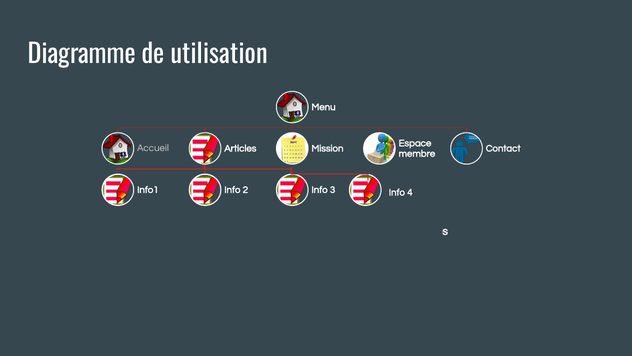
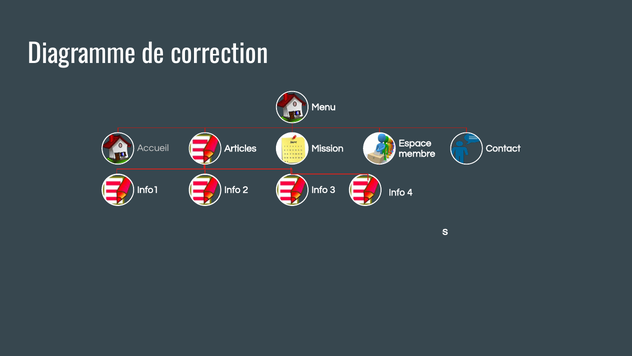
utilisation: utilisation -> correction
